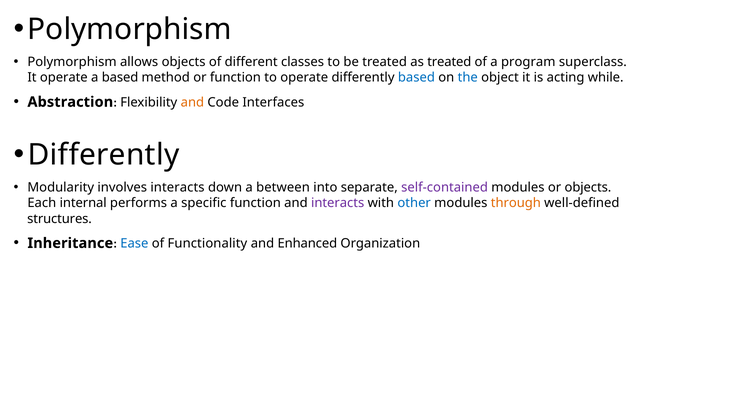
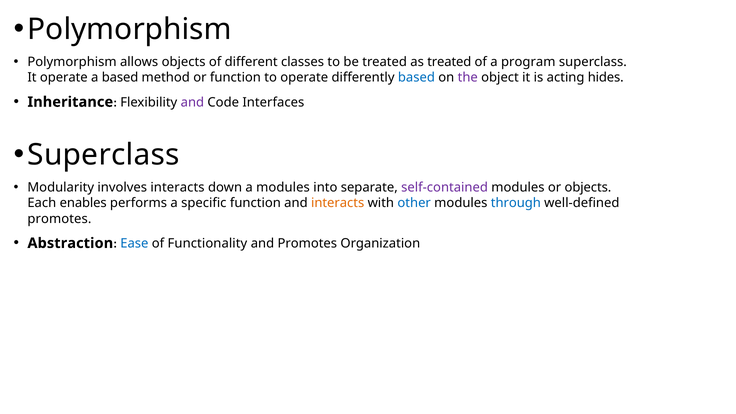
the colour: blue -> purple
while: while -> hides
Abstraction: Abstraction -> Inheritance
and at (192, 102) colour: orange -> purple
Differently at (104, 155): Differently -> Superclass
a between: between -> modules
internal: internal -> enables
interacts at (338, 203) colour: purple -> orange
through colour: orange -> blue
structures at (60, 219): structures -> promotes
Inheritance: Inheritance -> Abstraction
and Enhanced: Enhanced -> Promotes
